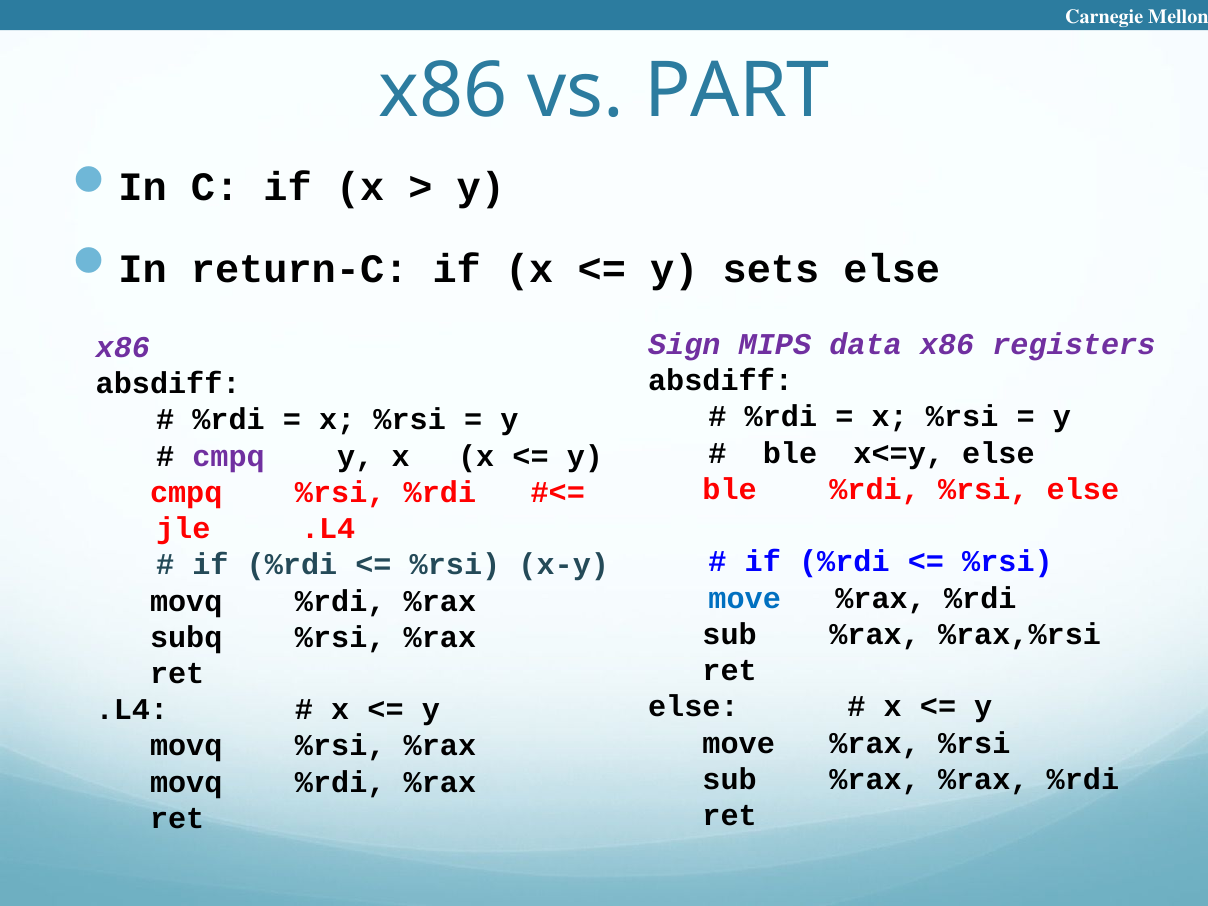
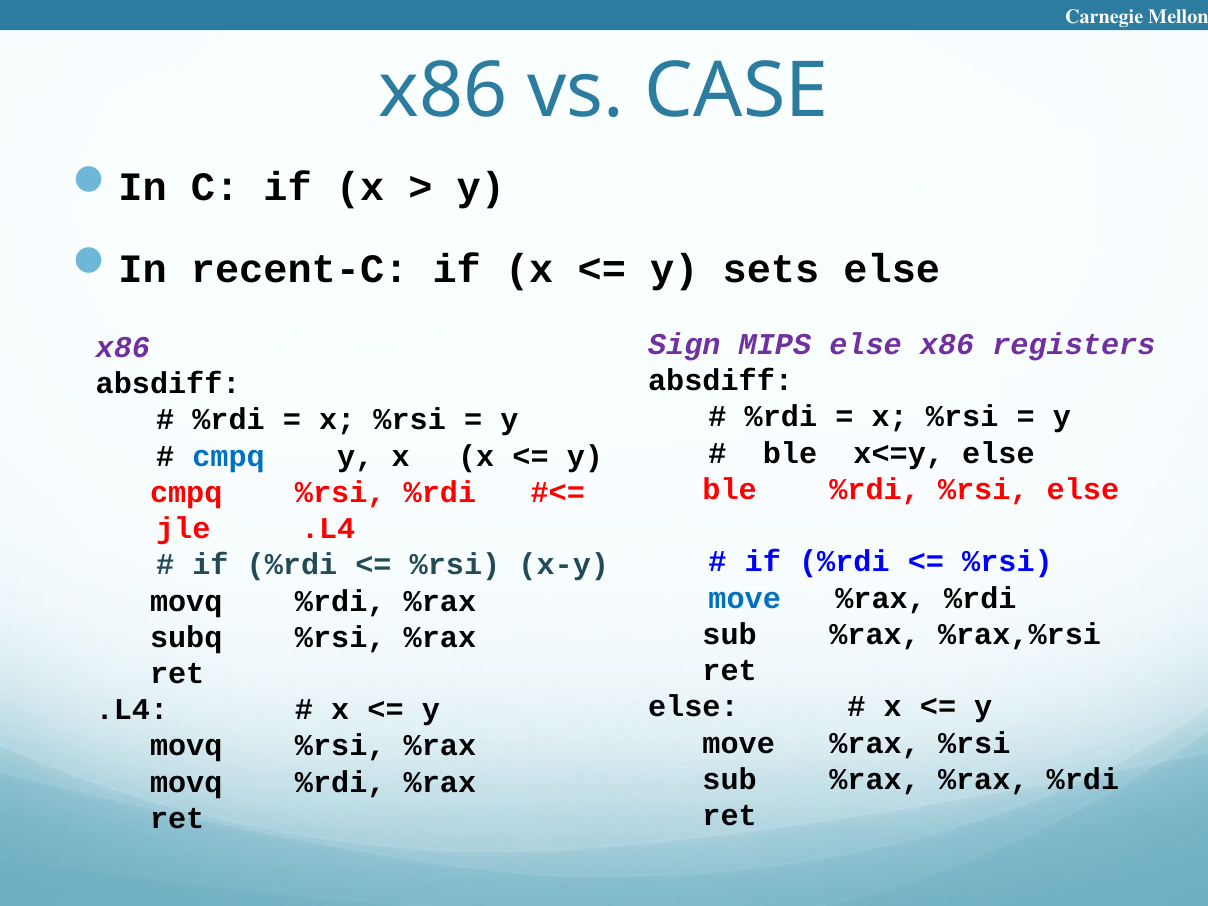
PART: PART -> CASE
return-C: return-C -> recent-C
MIPS data: data -> else
cmpq at (229, 456) colour: purple -> blue
